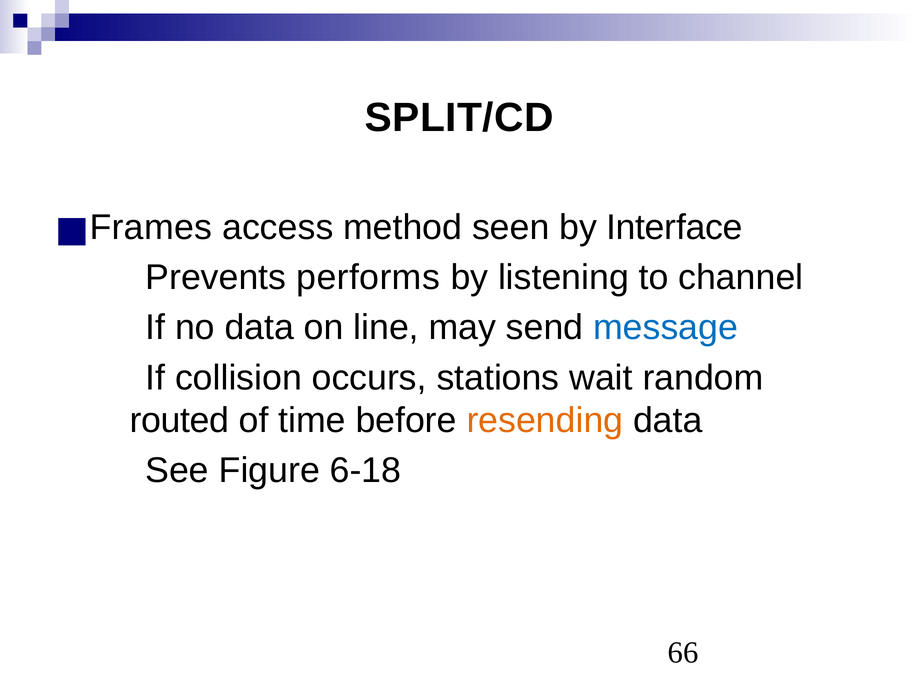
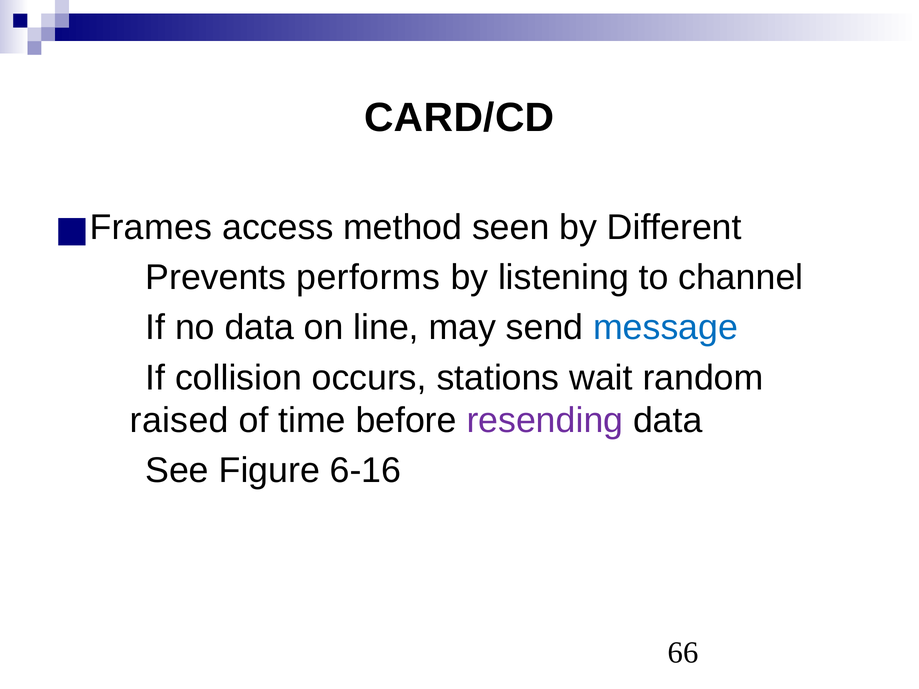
SPLIT/CD: SPLIT/CD -> CARD/CD
Interface: Interface -> Different
routed: routed -> raised
resending colour: orange -> purple
6-18: 6-18 -> 6-16
